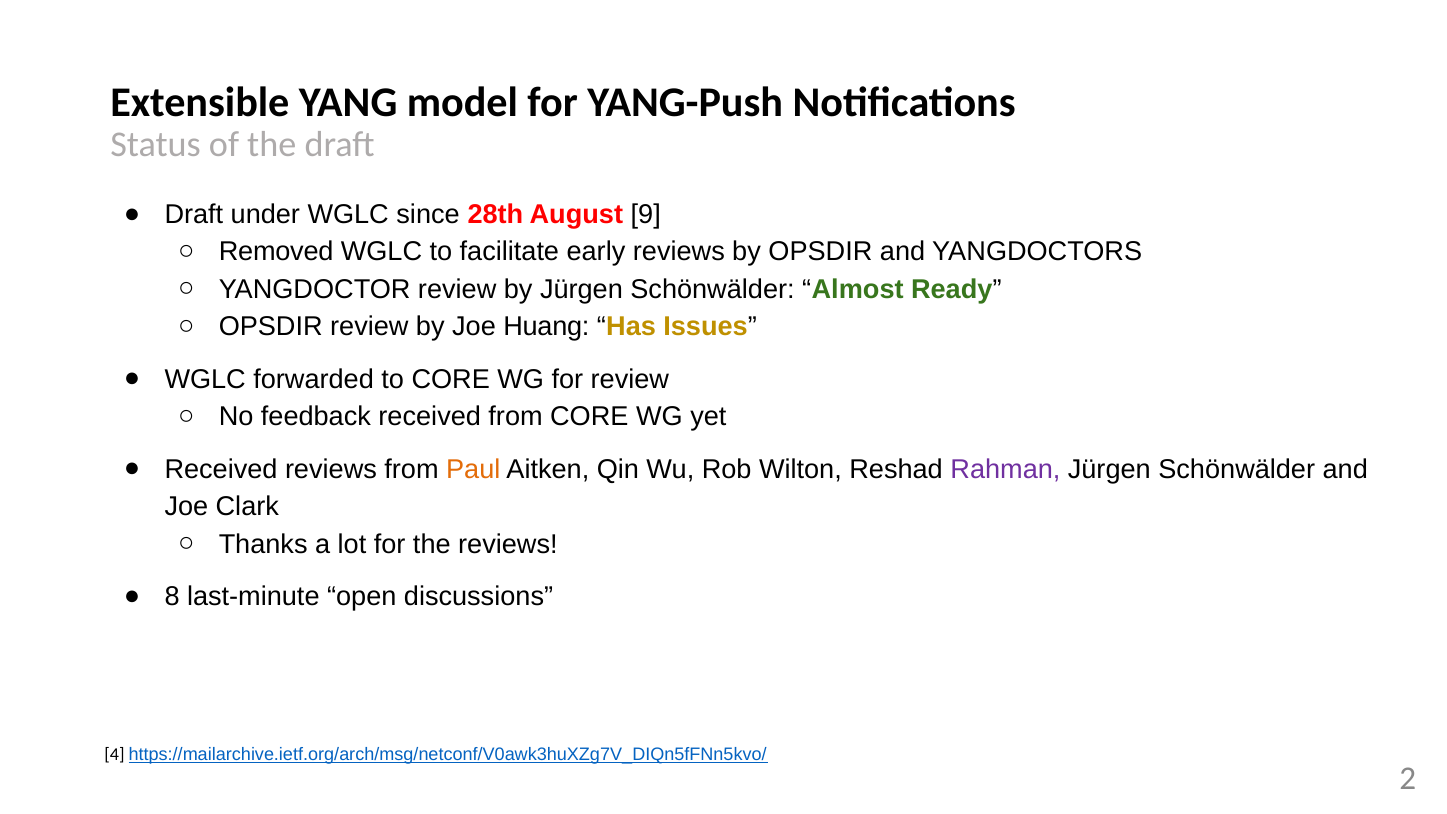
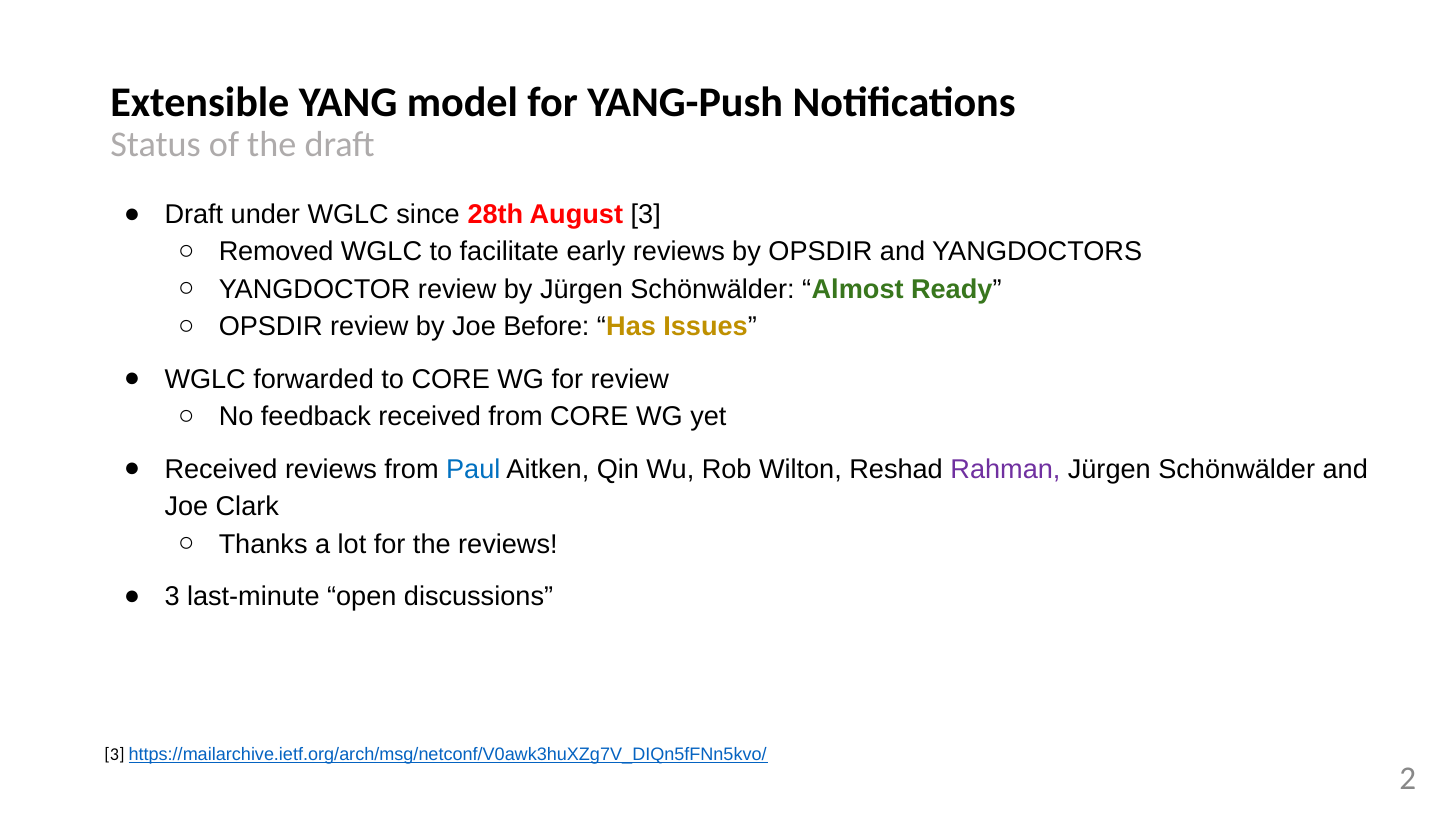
August 9: 9 -> 3
Huang: Huang -> Before
Paul colour: orange -> blue
8 at (172, 597): 8 -> 3
4 at (115, 755): 4 -> 3
